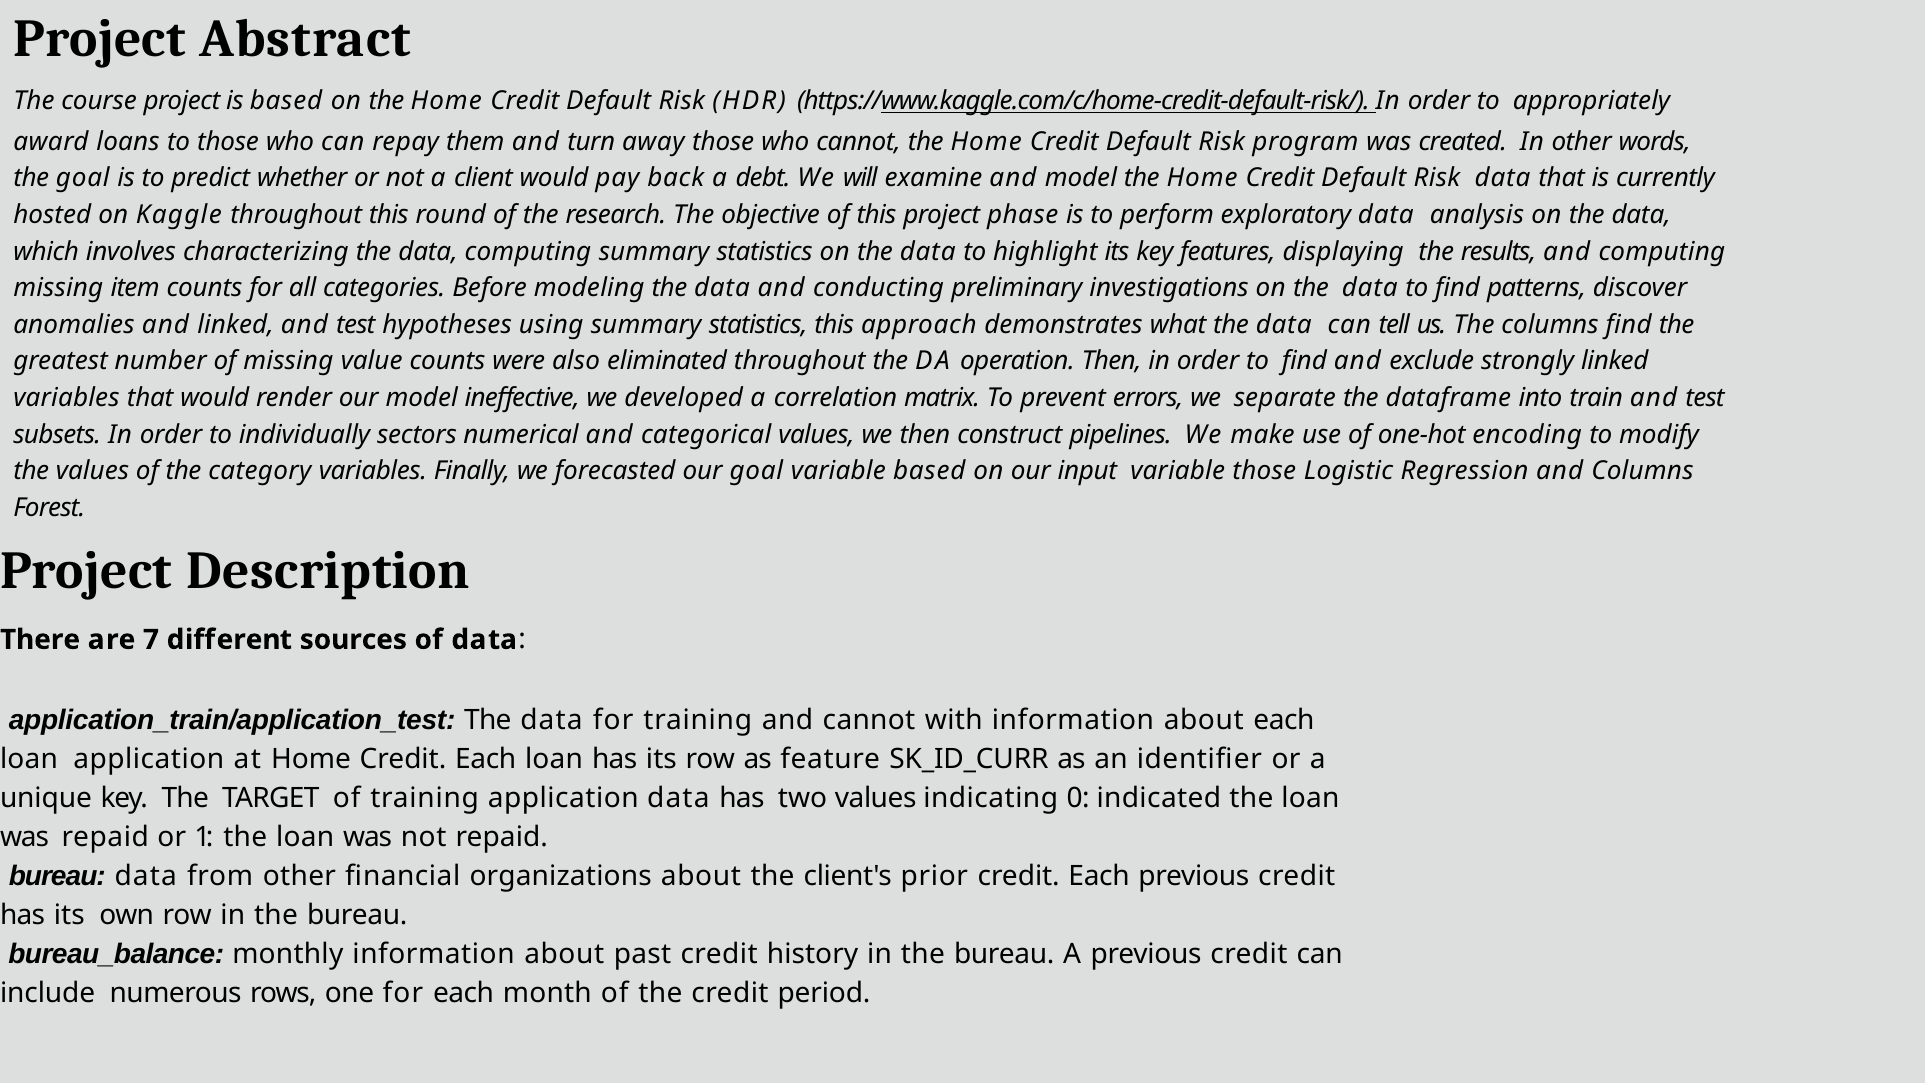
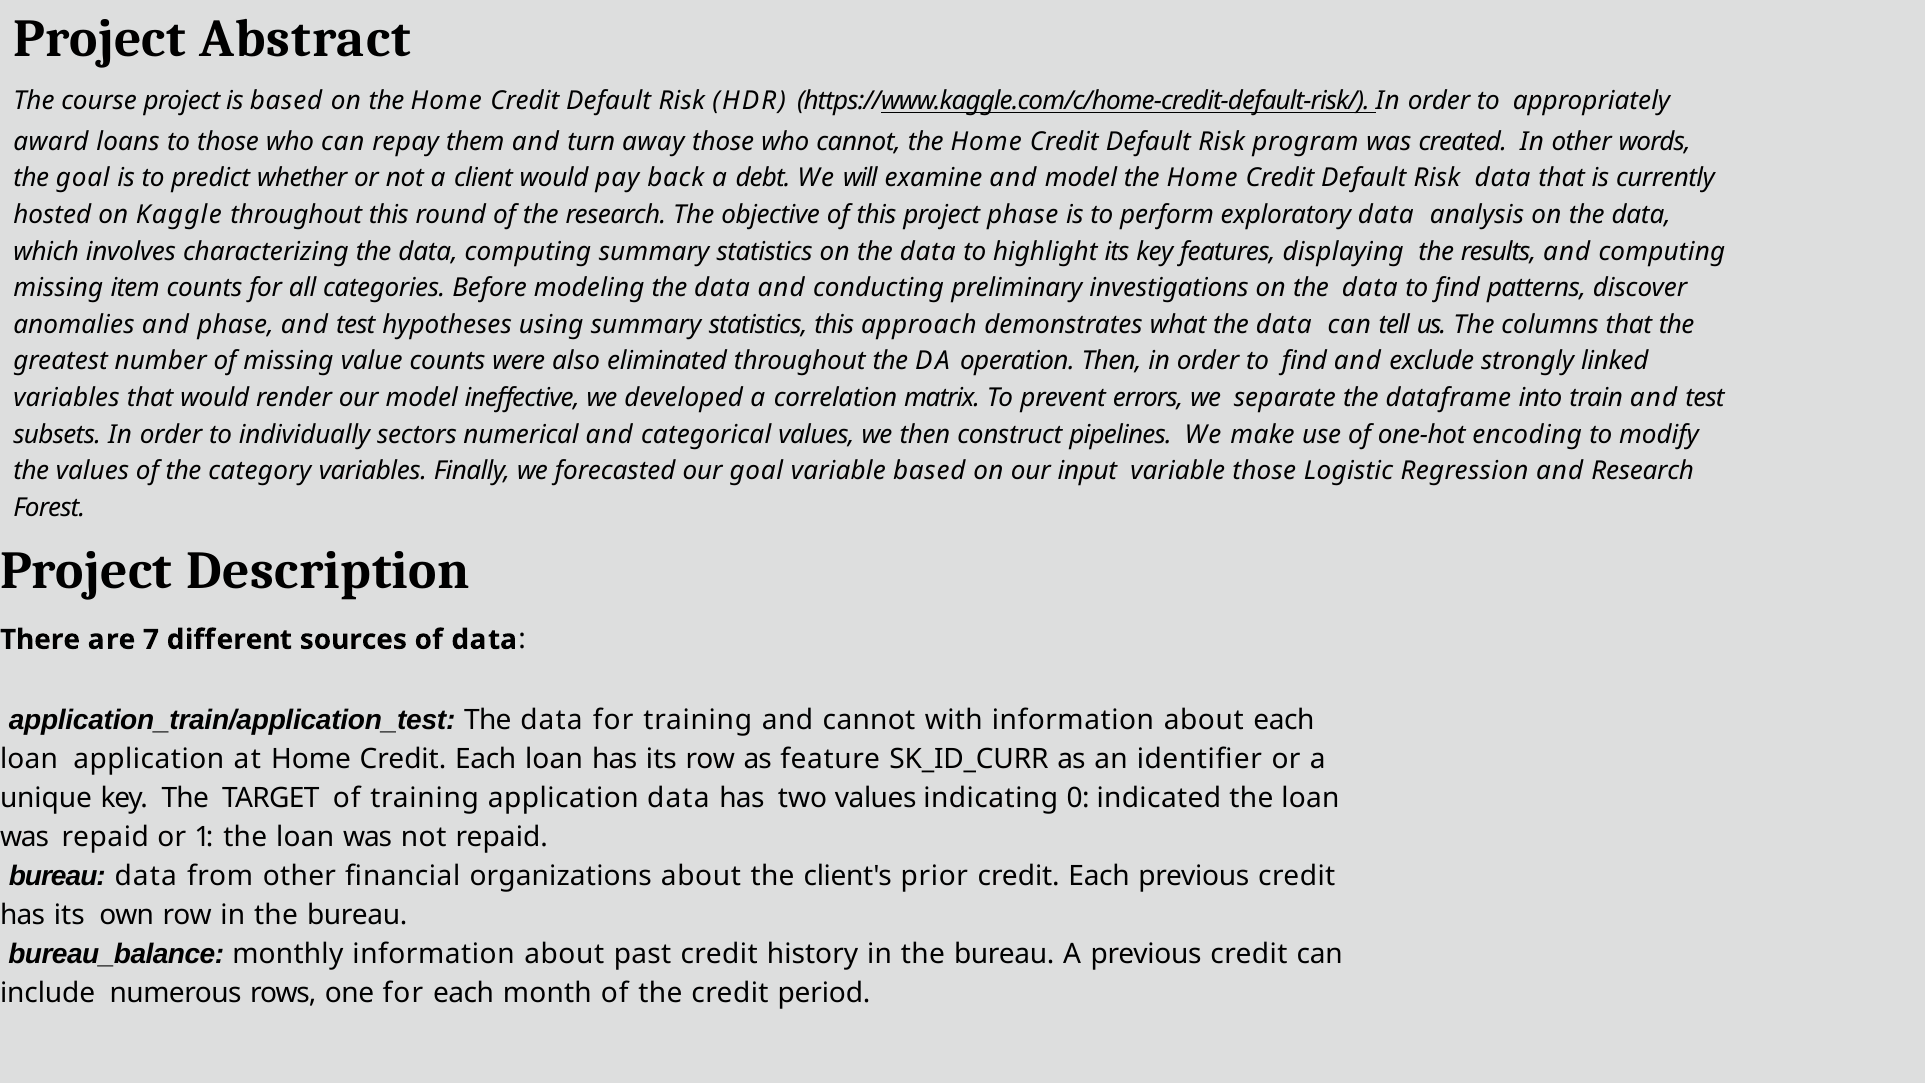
and linked: linked -> phase
columns find: find -> that
and Columns: Columns -> Research
